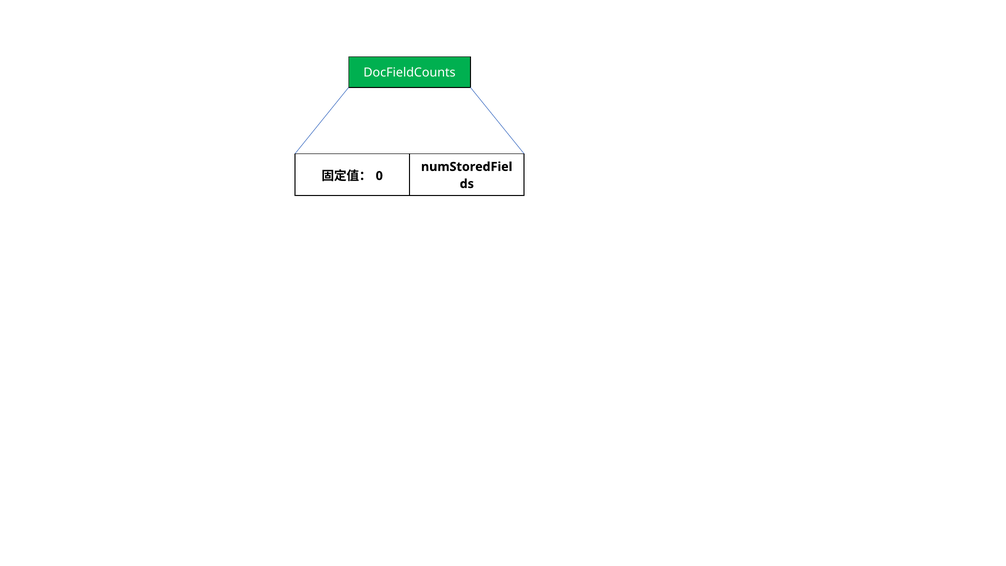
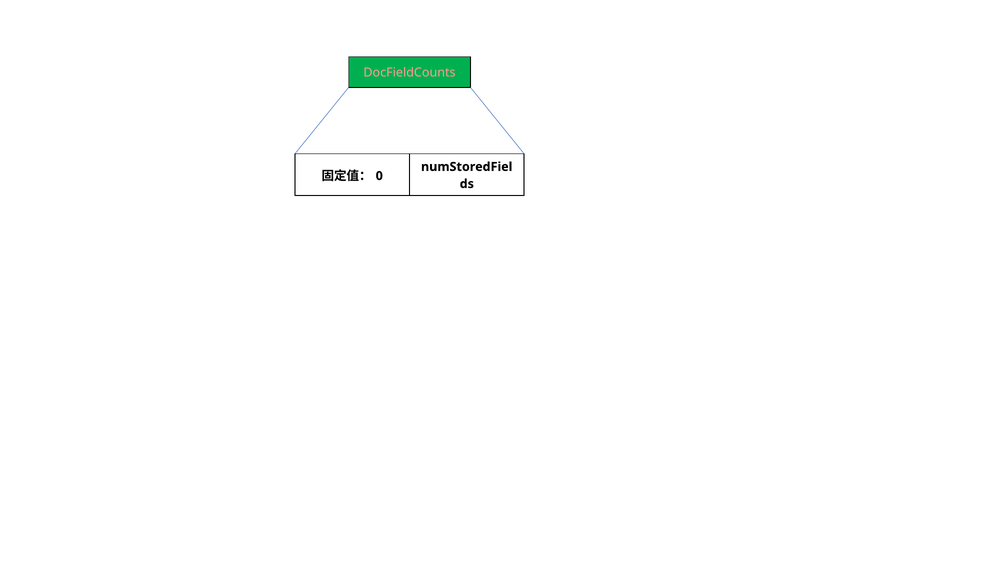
DocFieldCounts colour: white -> pink
